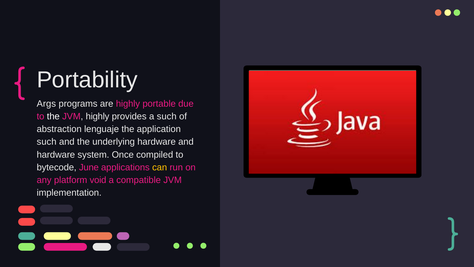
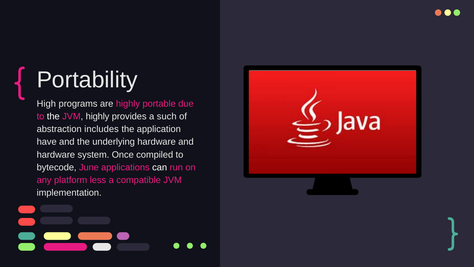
Args: Args -> High
lenguaje: lenguaje -> includes
such at (47, 142): such -> have
can colour: yellow -> white
void: void -> less
